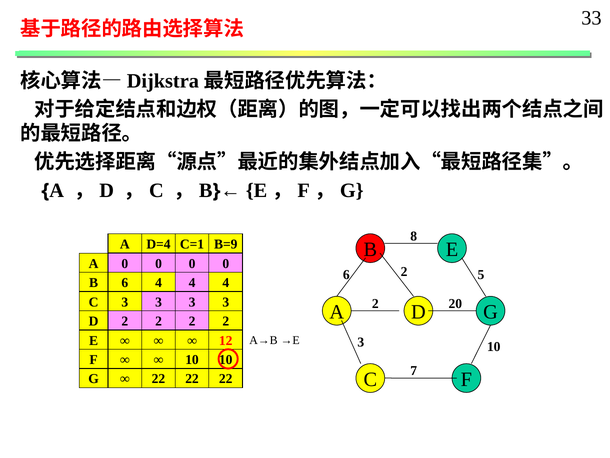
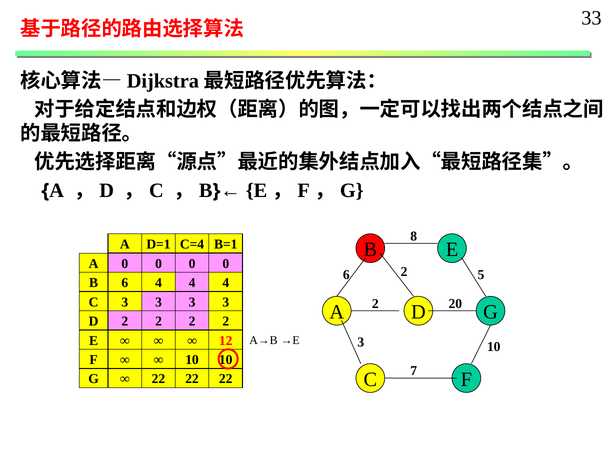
D=4: D=4 -> D=1
C=1: C=1 -> C=4
B=9: B=9 -> B=1
